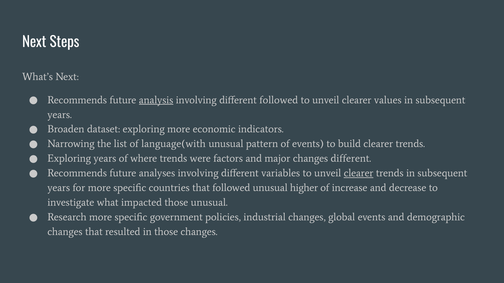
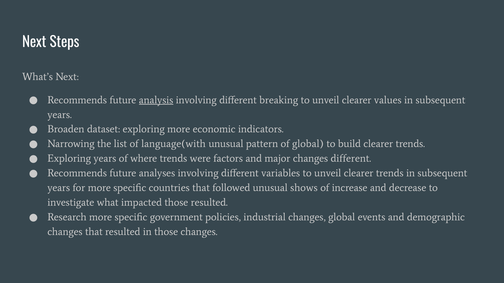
different followed: followed -> breaking
of events: events -> global
clearer at (359, 173) underline: present -> none
higher: higher -> shows
those unusual: unusual -> resulted
